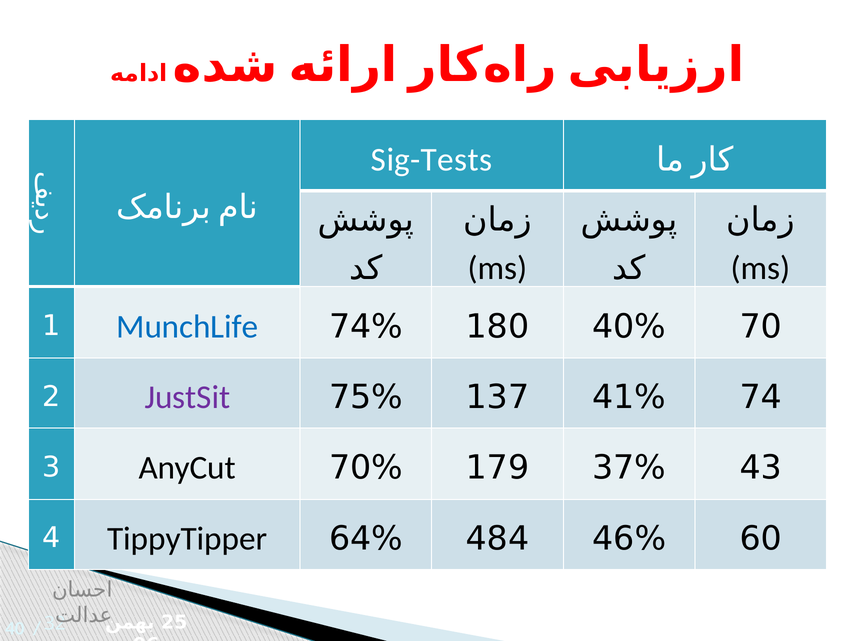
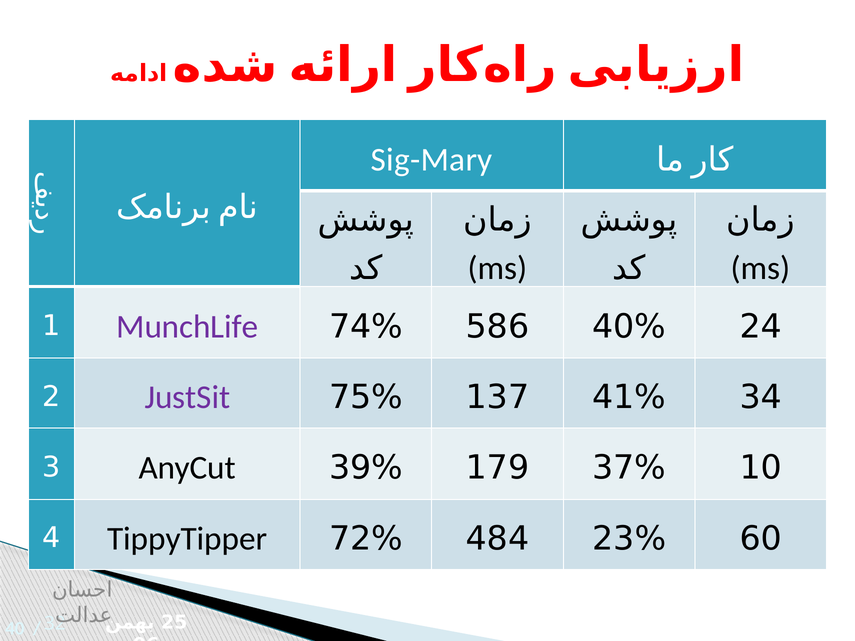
Sig-Tests: Sig-Tests -> Sig-Mary
MunchLife colour: blue -> purple
180: 180 -> 586
70: 70 -> 24
74: 74 -> 34
70%: 70% -> 39%
37% 43: 43 -> 10
64%: 64% -> 72%
46%: 46% -> 23%
